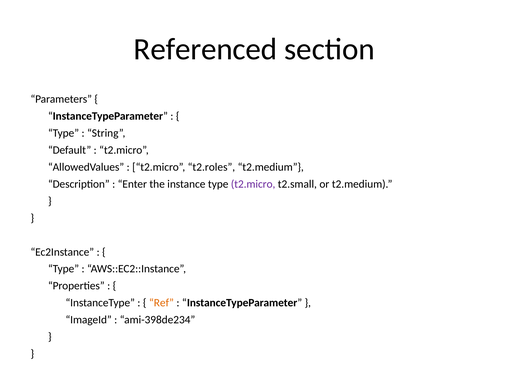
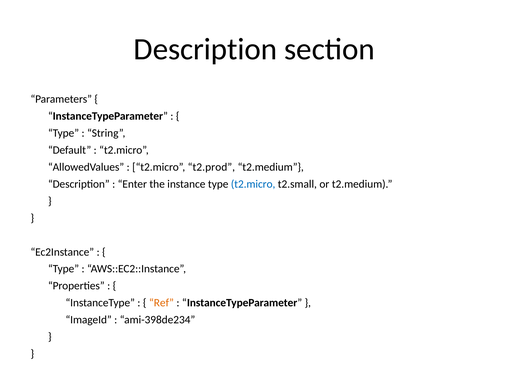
Referenced at (205, 49): Referenced -> Description
t2.roles: t2.roles -> t2.prod
t2.micro at (253, 184) colour: purple -> blue
